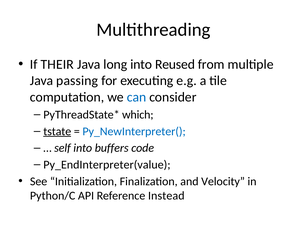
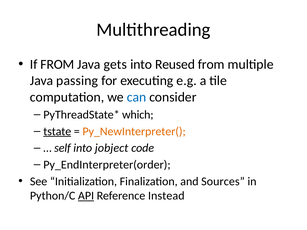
If THEIR: THEIR -> FROM
long: long -> gets
Py_NewInterpreter( colour: blue -> orange
buffers: buffers -> jobject
Py_EndInterpreter(value: Py_EndInterpreter(value -> Py_EndInterpreter(order
Velocity: Velocity -> Sources
API underline: none -> present
